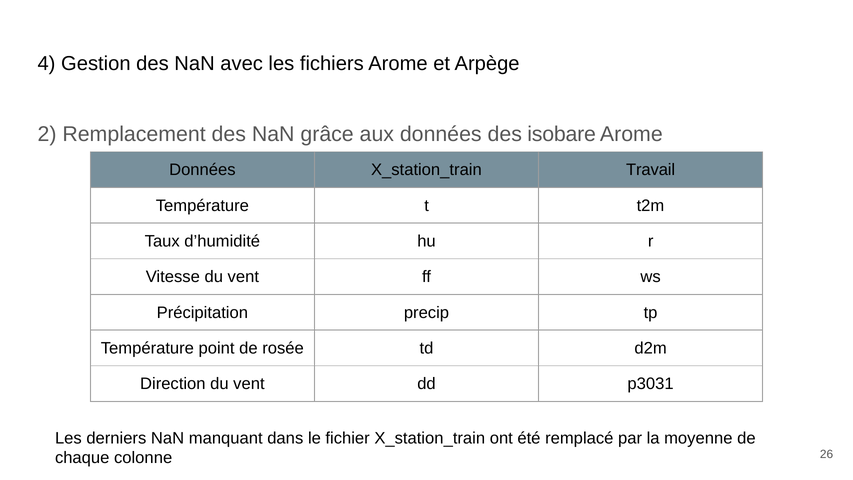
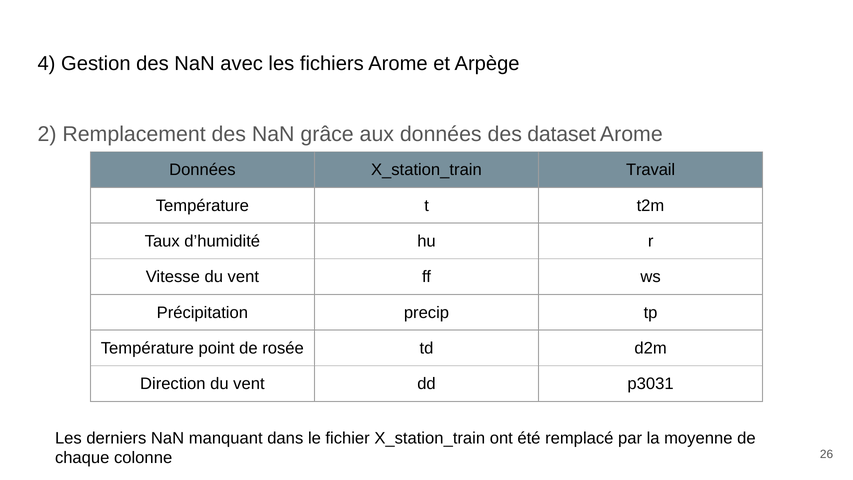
isobare: isobare -> dataset
